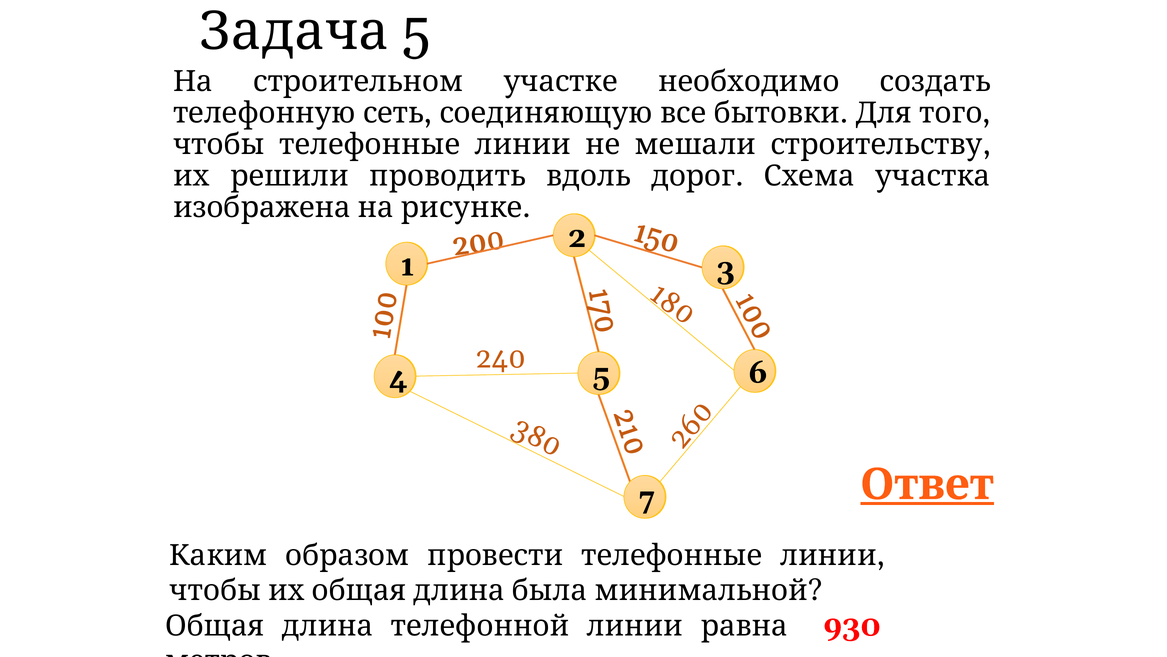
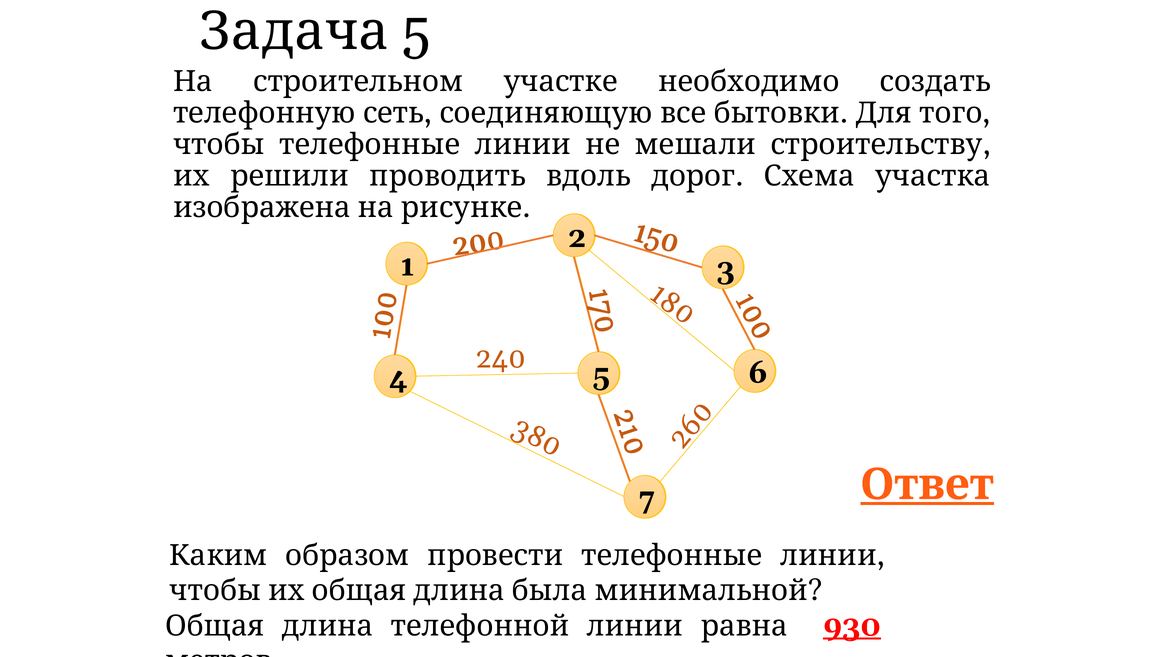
930 underline: none -> present
